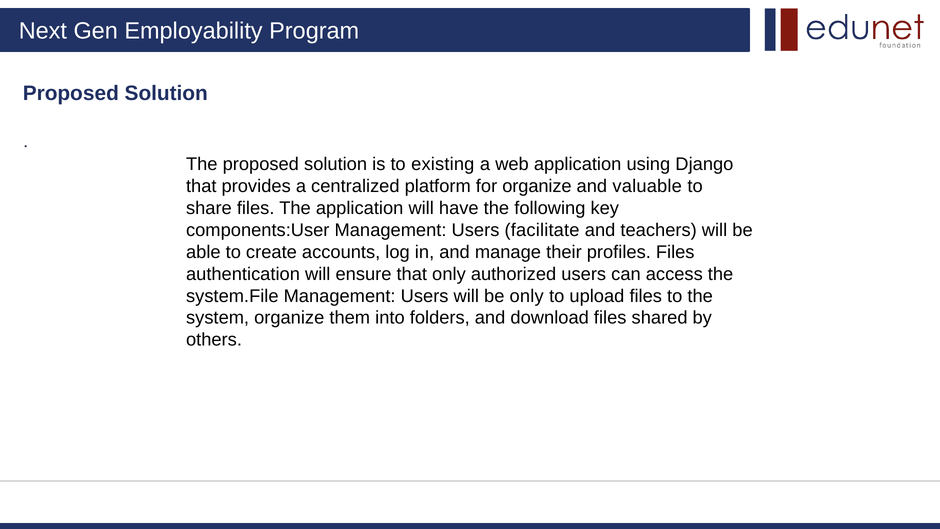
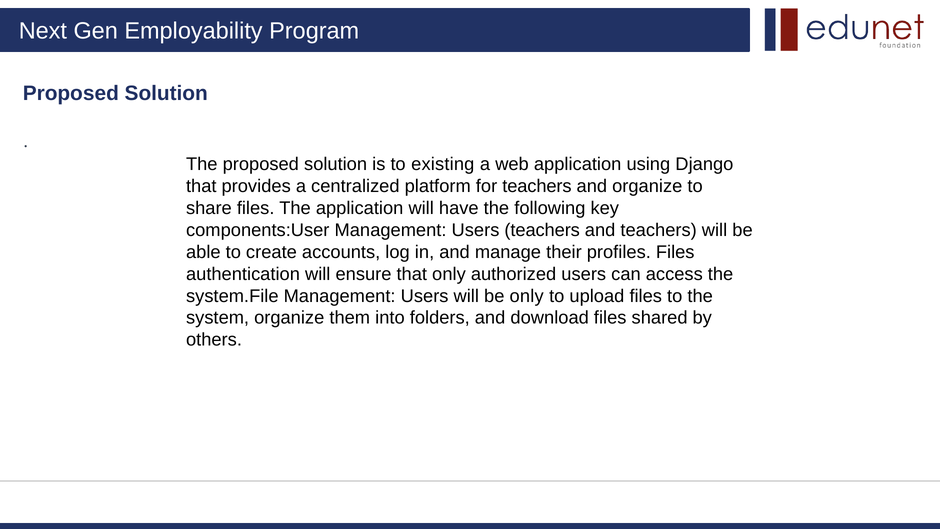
for organize: organize -> teachers
and valuable: valuable -> organize
Users facilitate: facilitate -> teachers
